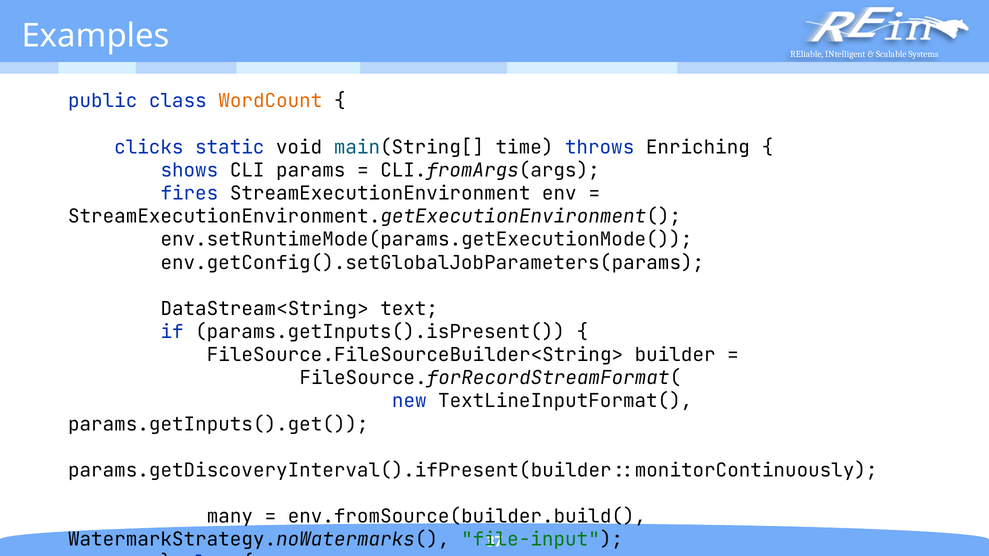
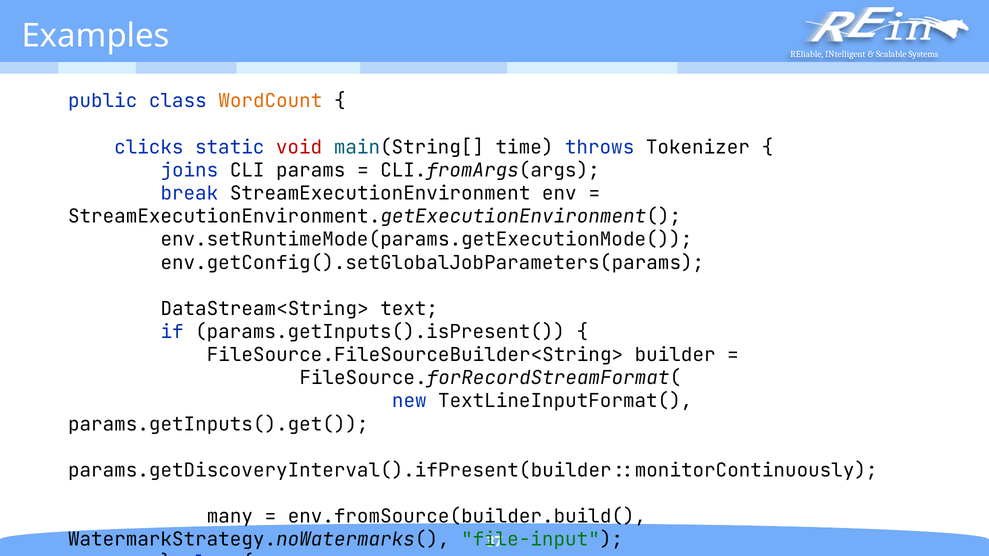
void colour: black -> red
Enriching: Enriching -> Tokenizer
shows: shows -> joins
fires: fires -> break
